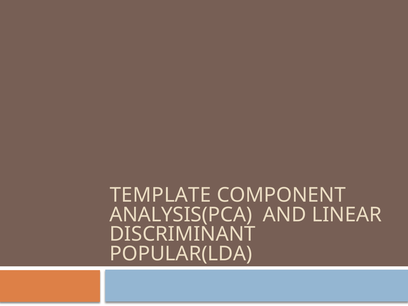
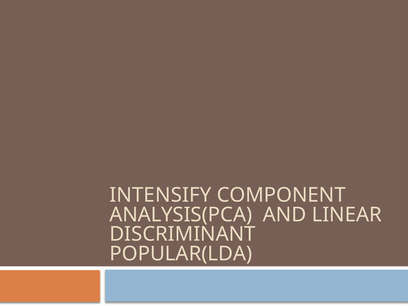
TEMPLATE: TEMPLATE -> INTENSIFY
